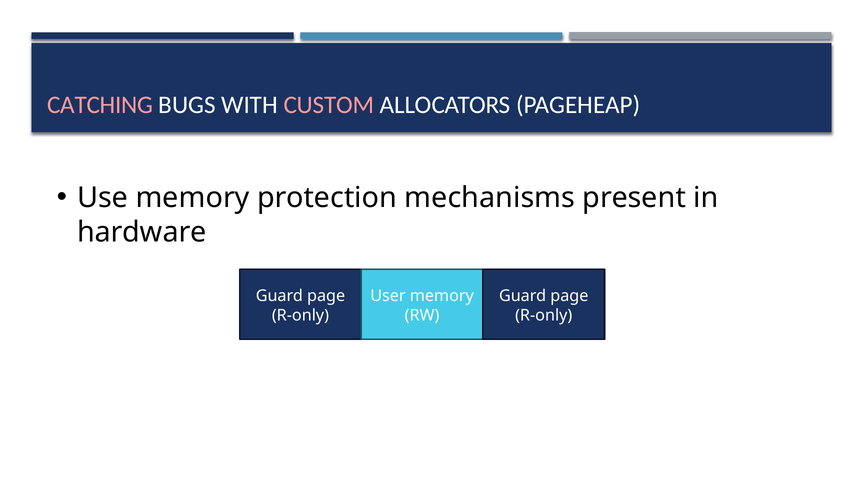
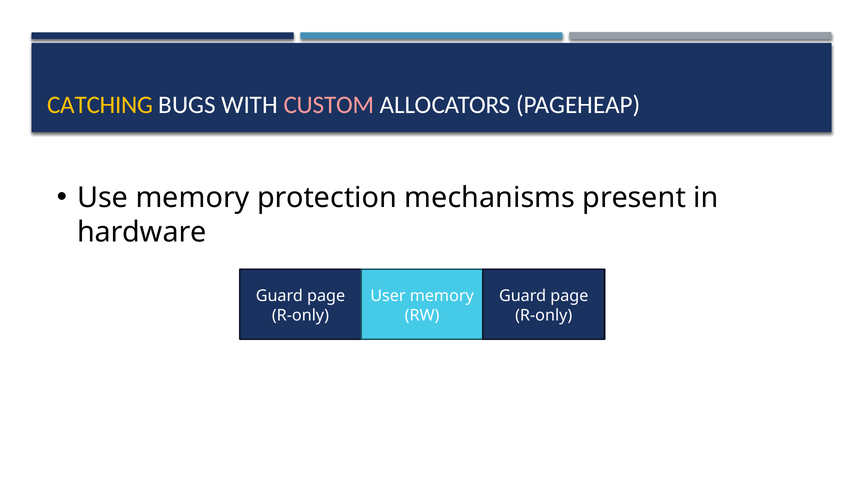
CATCHING colour: pink -> yellow
